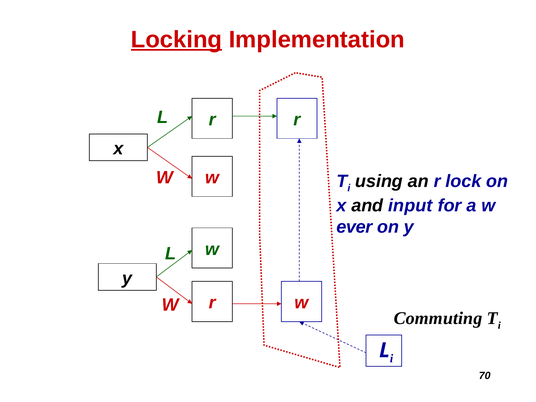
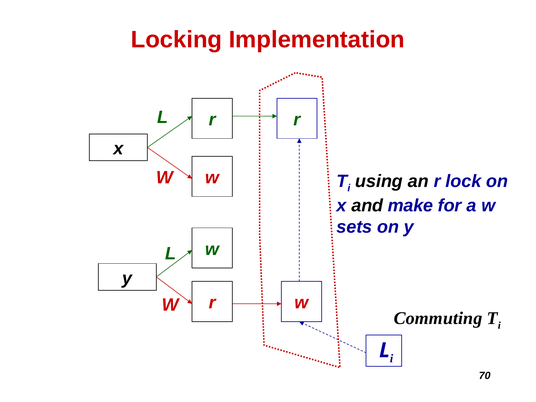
Locking underline: present -> none
input: input -> make
ever: ever -> sets
